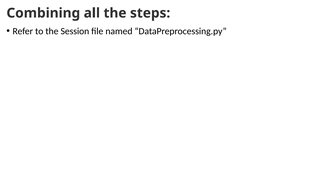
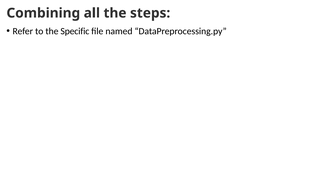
Session: Session -> Specific
